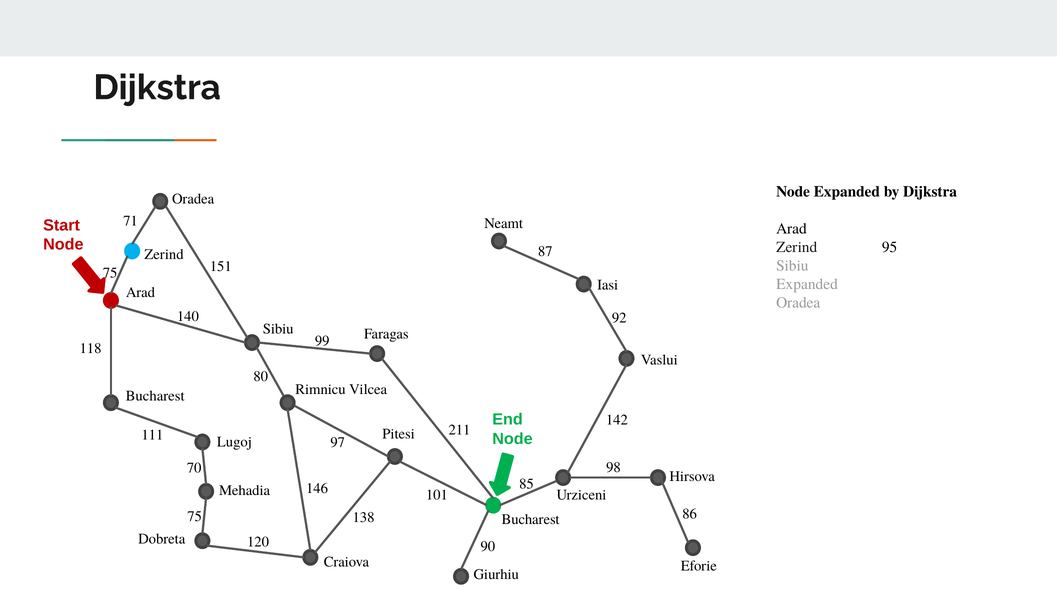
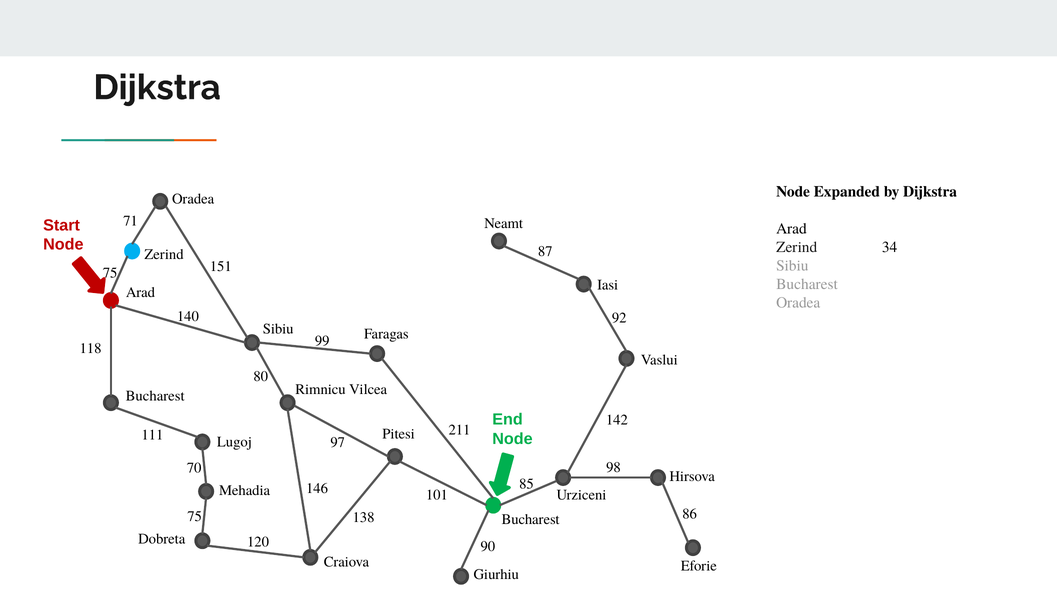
95: 95 -> 34
Expanded at (807, 284): Expanded -> Bucharest
